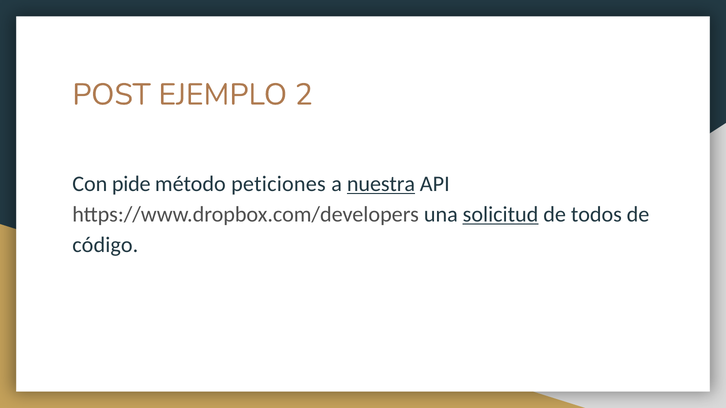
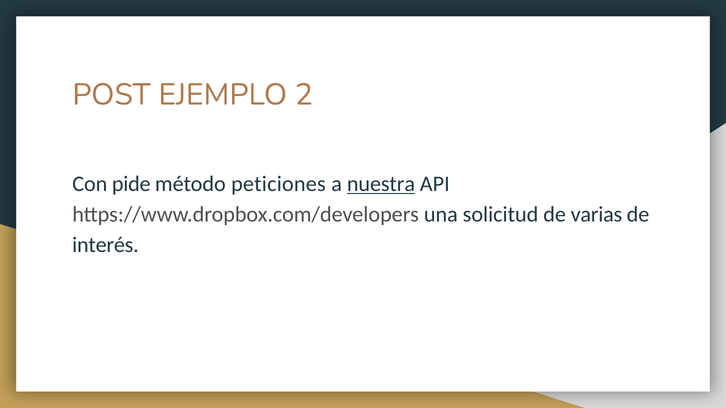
solicitud underline: present -> none
todos: todos -> varias
código: código -> interés
